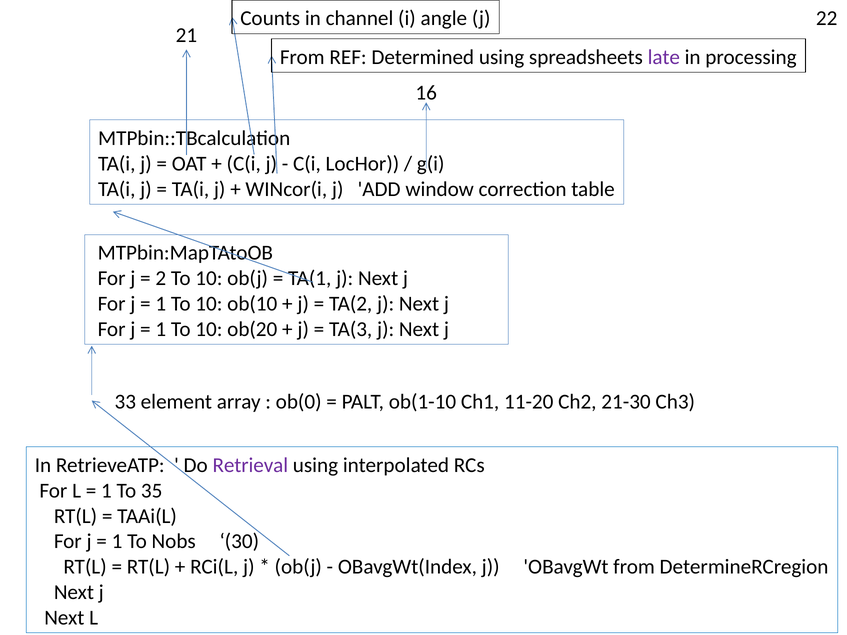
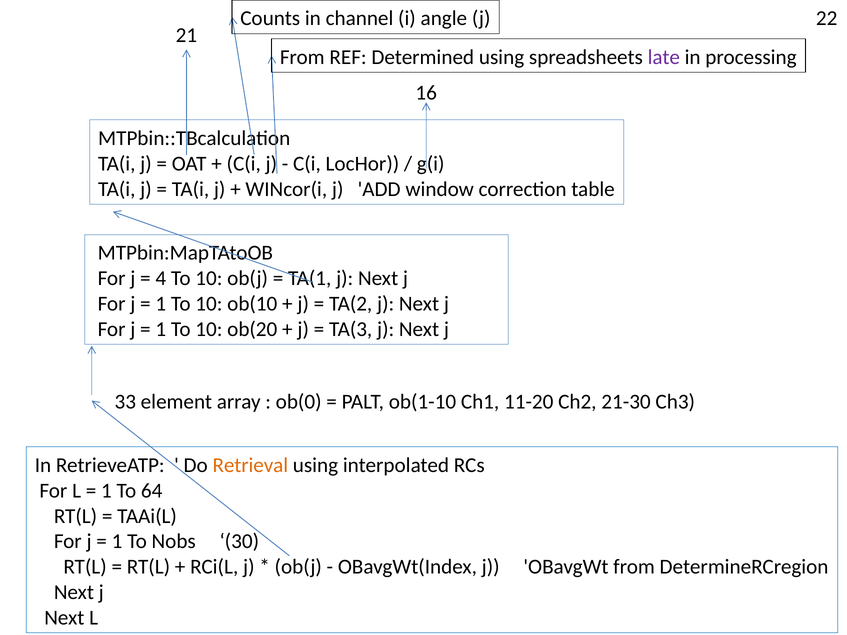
2: 2 -> 4
Retrieval colour: purple -> orange
35: 35 -> 64
